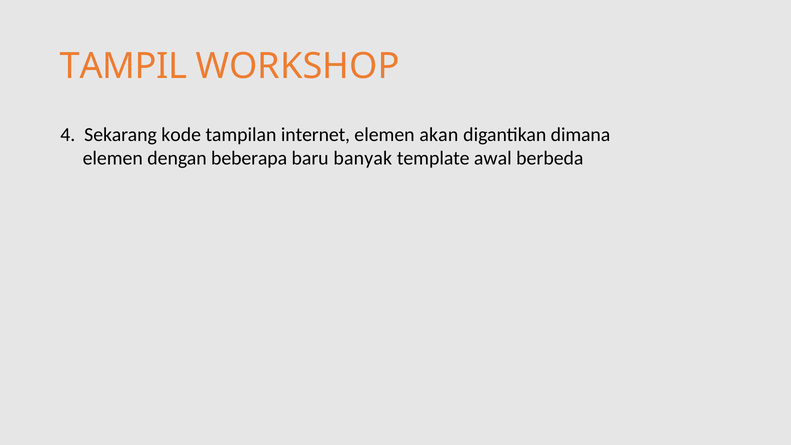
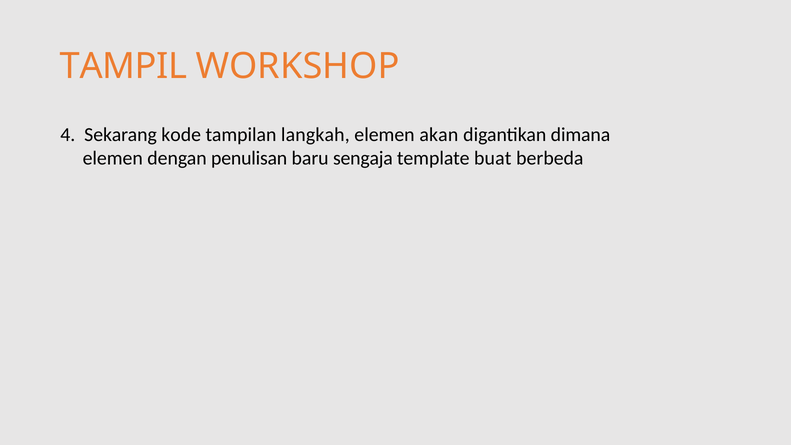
internet: internet -> langkah
beberapa: beberapa -> penulisan
banyak: banyak -> sengaja
awal: awal -> buat
